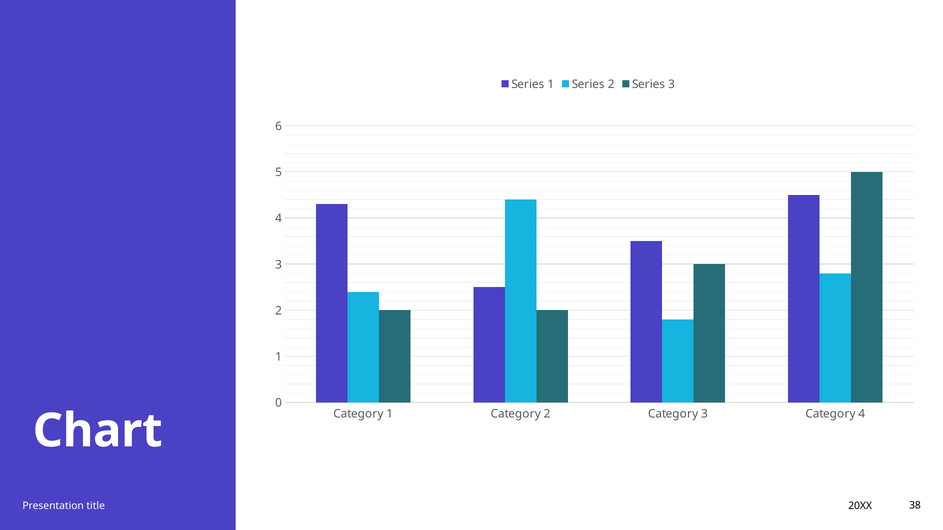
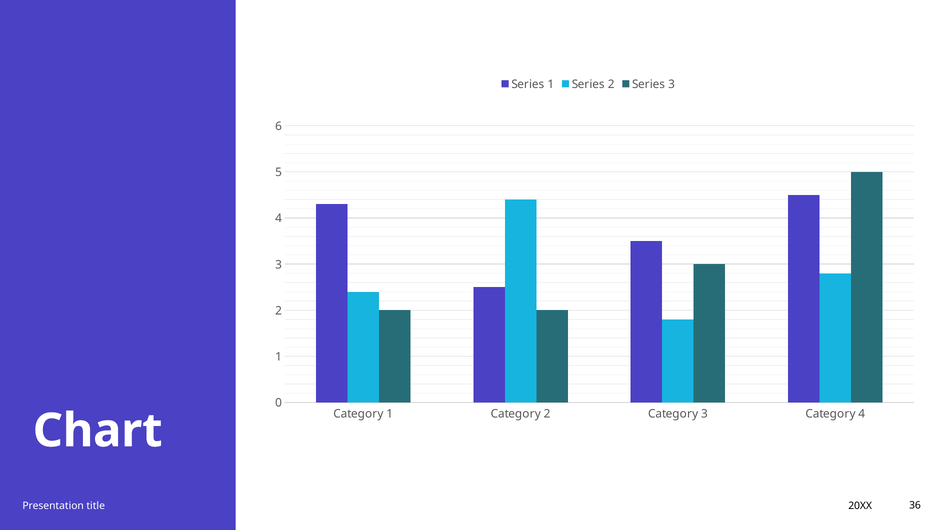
38: 38 -> 36
